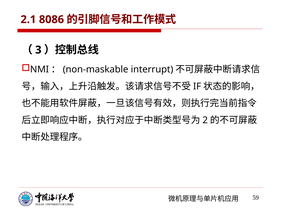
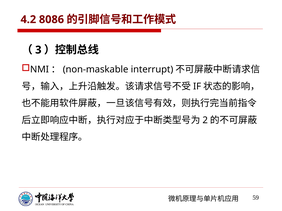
2.1: 2.1 -> 4.2
